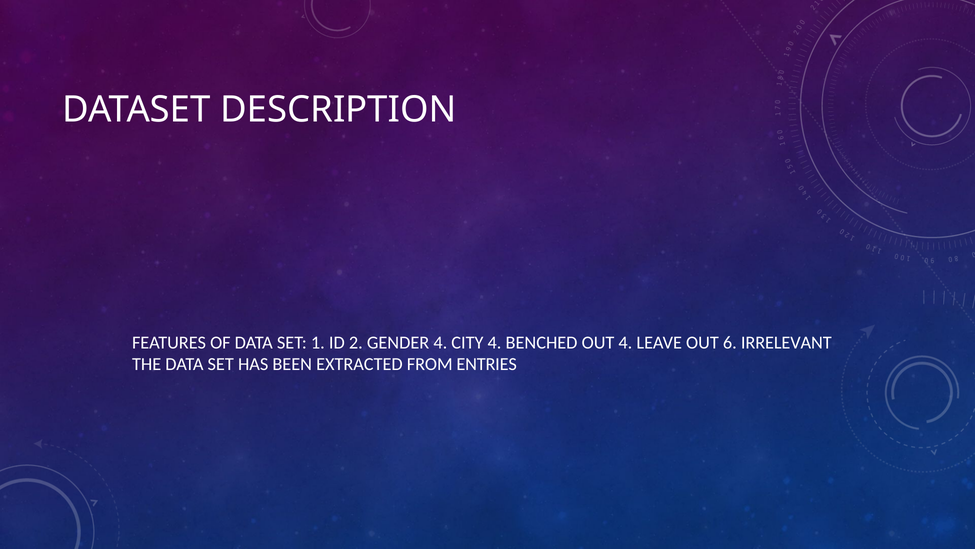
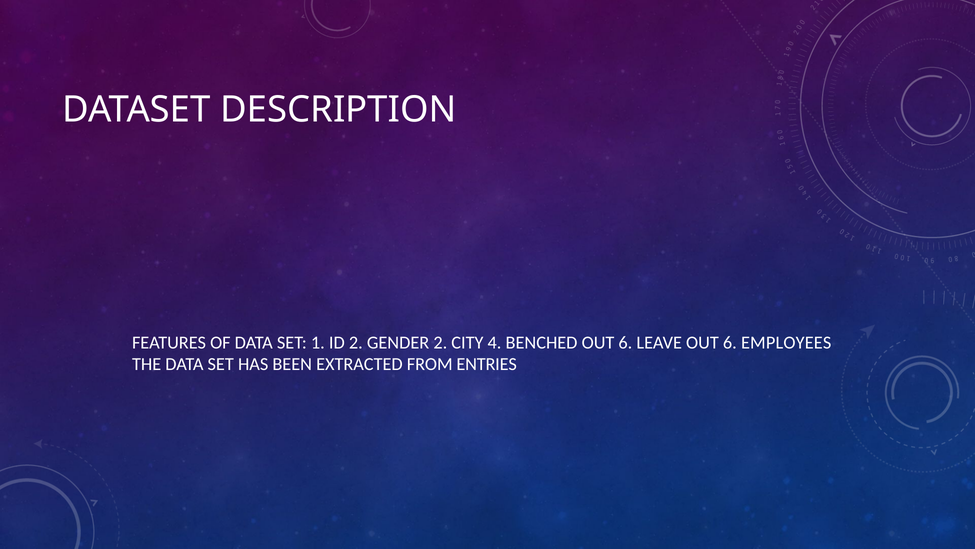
GENDER 4: 4 -> 2
BENCHED OUT 4: 4 -> 6
IRRELEVANT: IRRELEVANT -> EMPLOYEES
